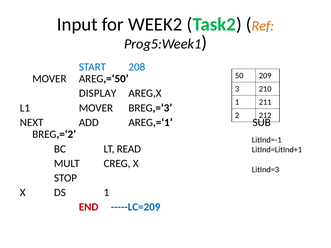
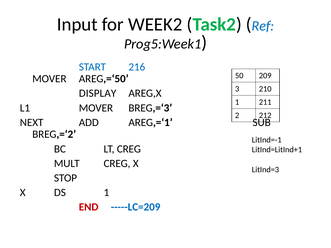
Ref colour: orange -> blue
208: 208 -> 216
LT READ: READ -> CREG
